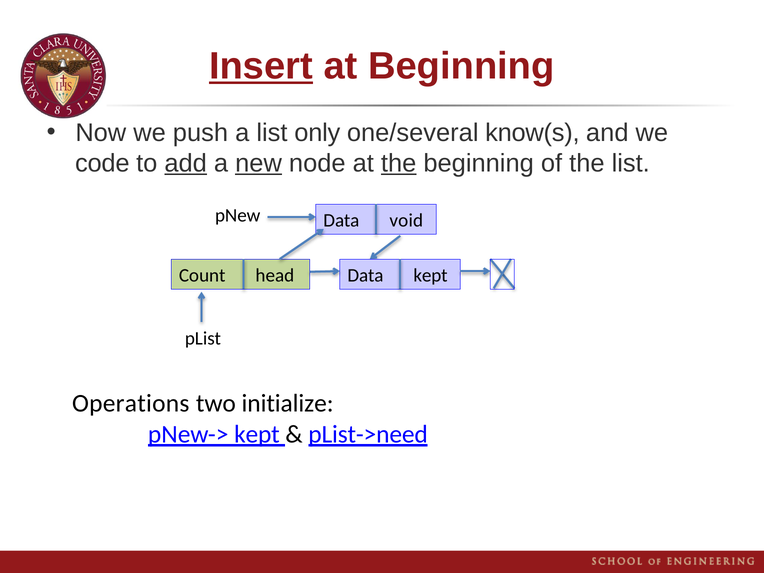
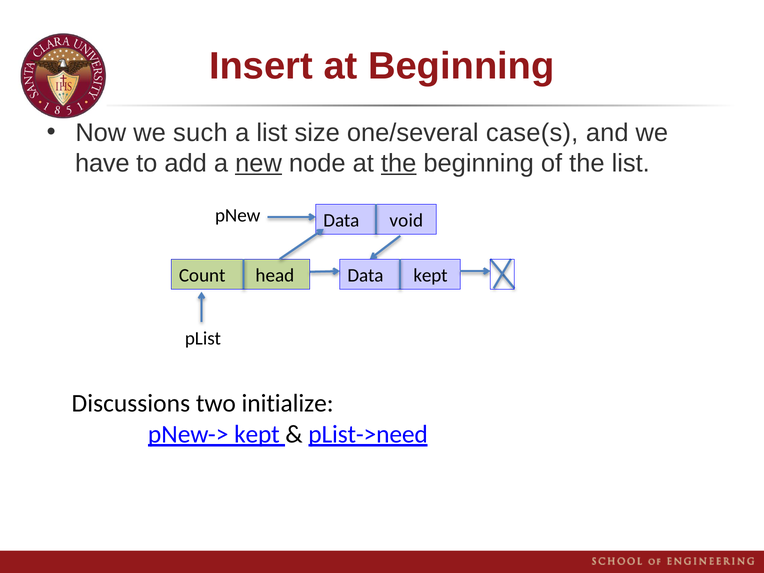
Insert underline: present -> none
push: push -> such
only: only -> size
know(s: know(s -> case(s
code: code -> have
add underline: present -> none
Operations: Operations -> Discussions
